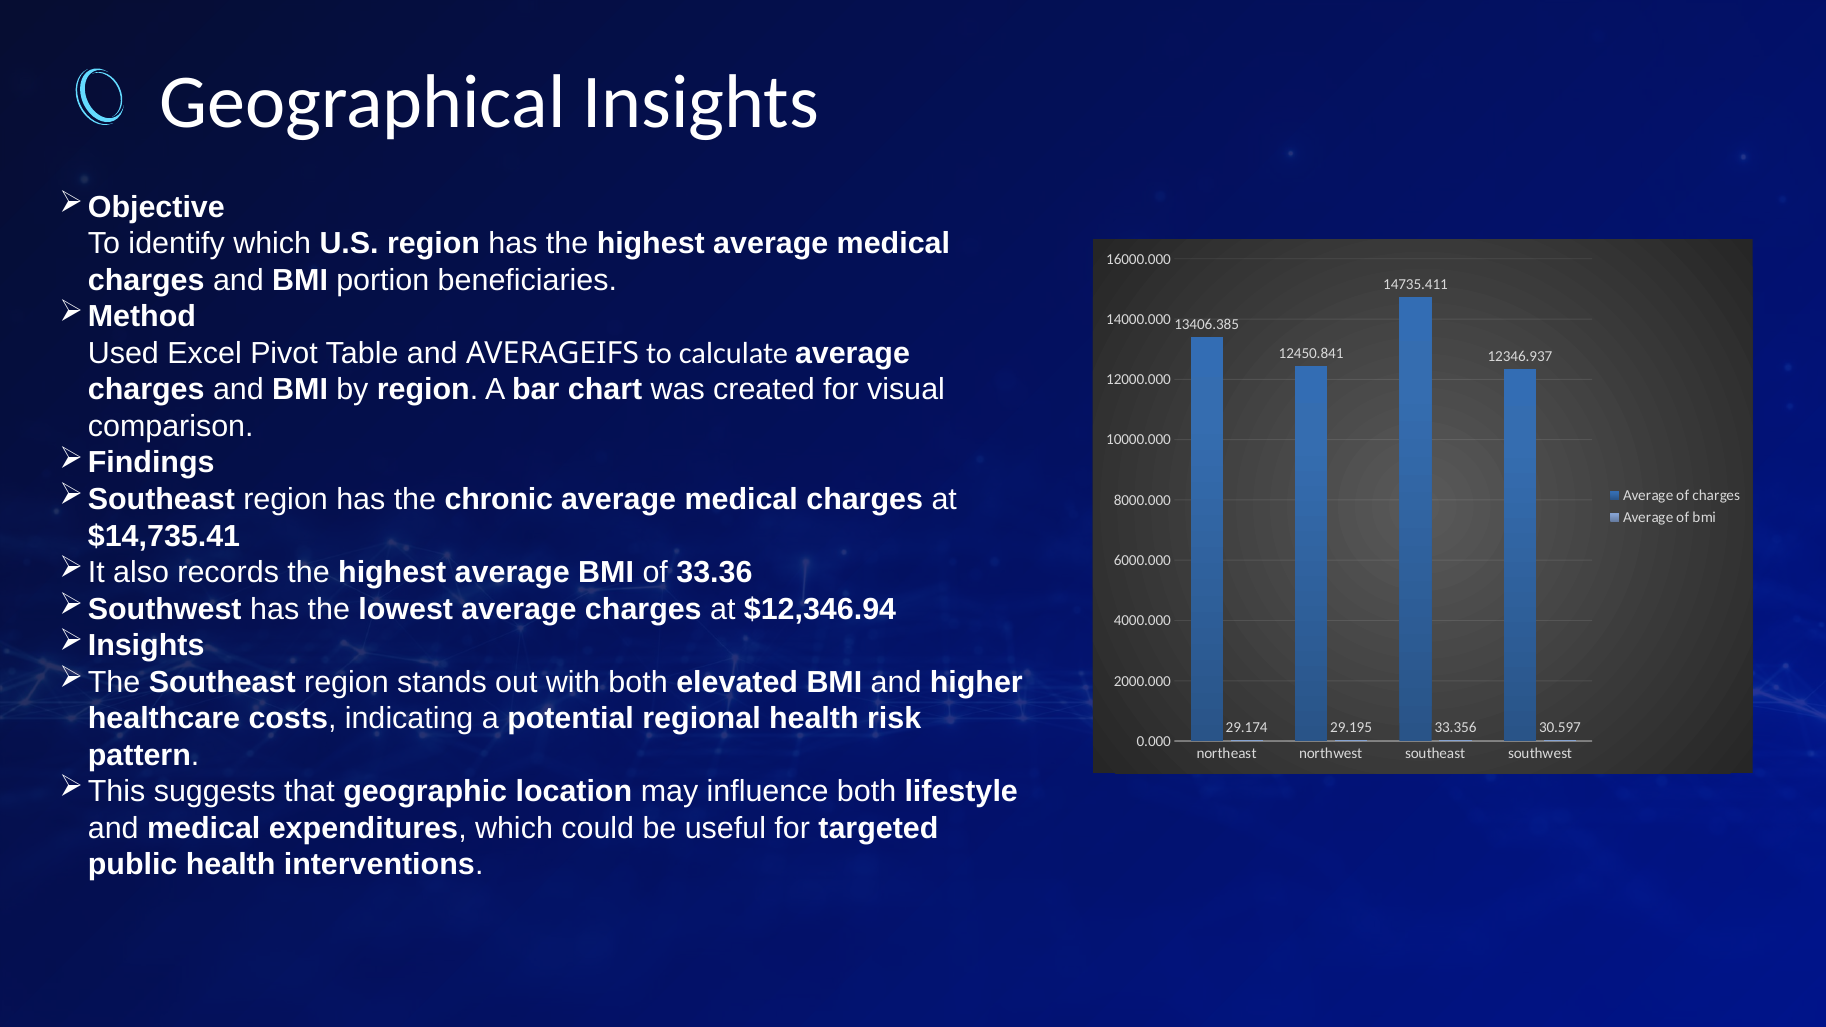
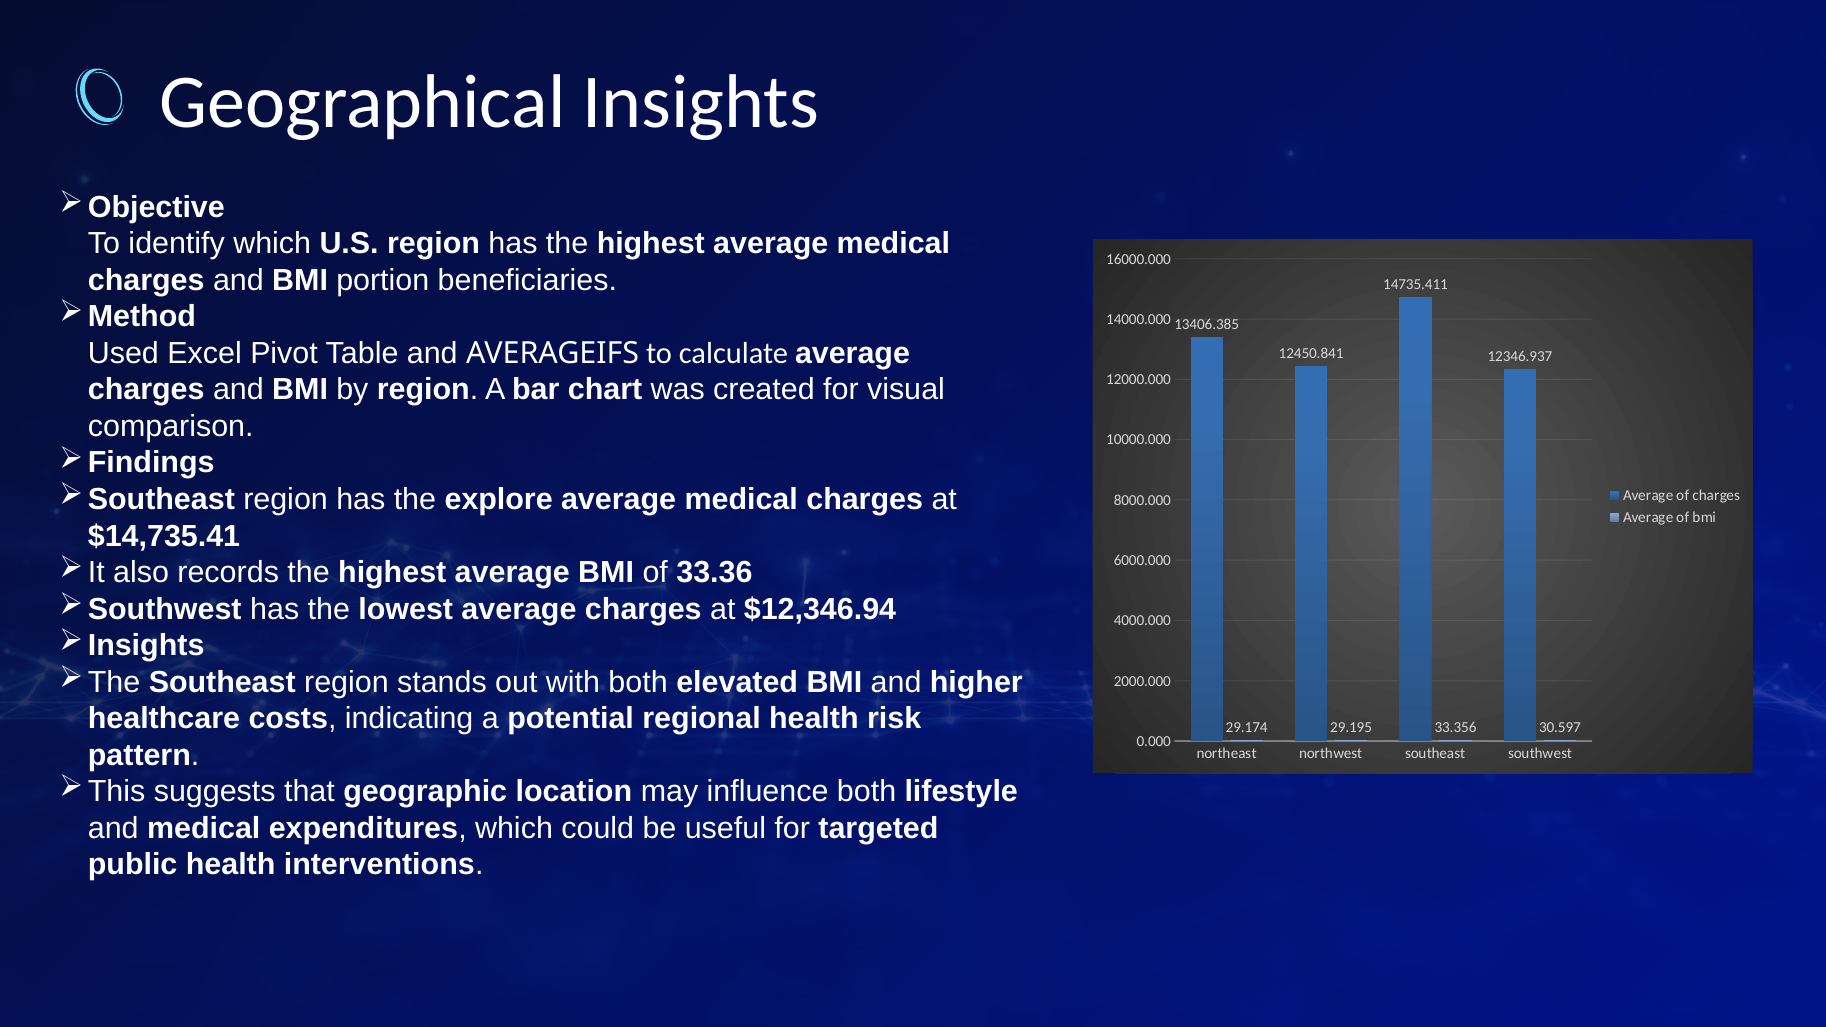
chronic: chronic -> explore
